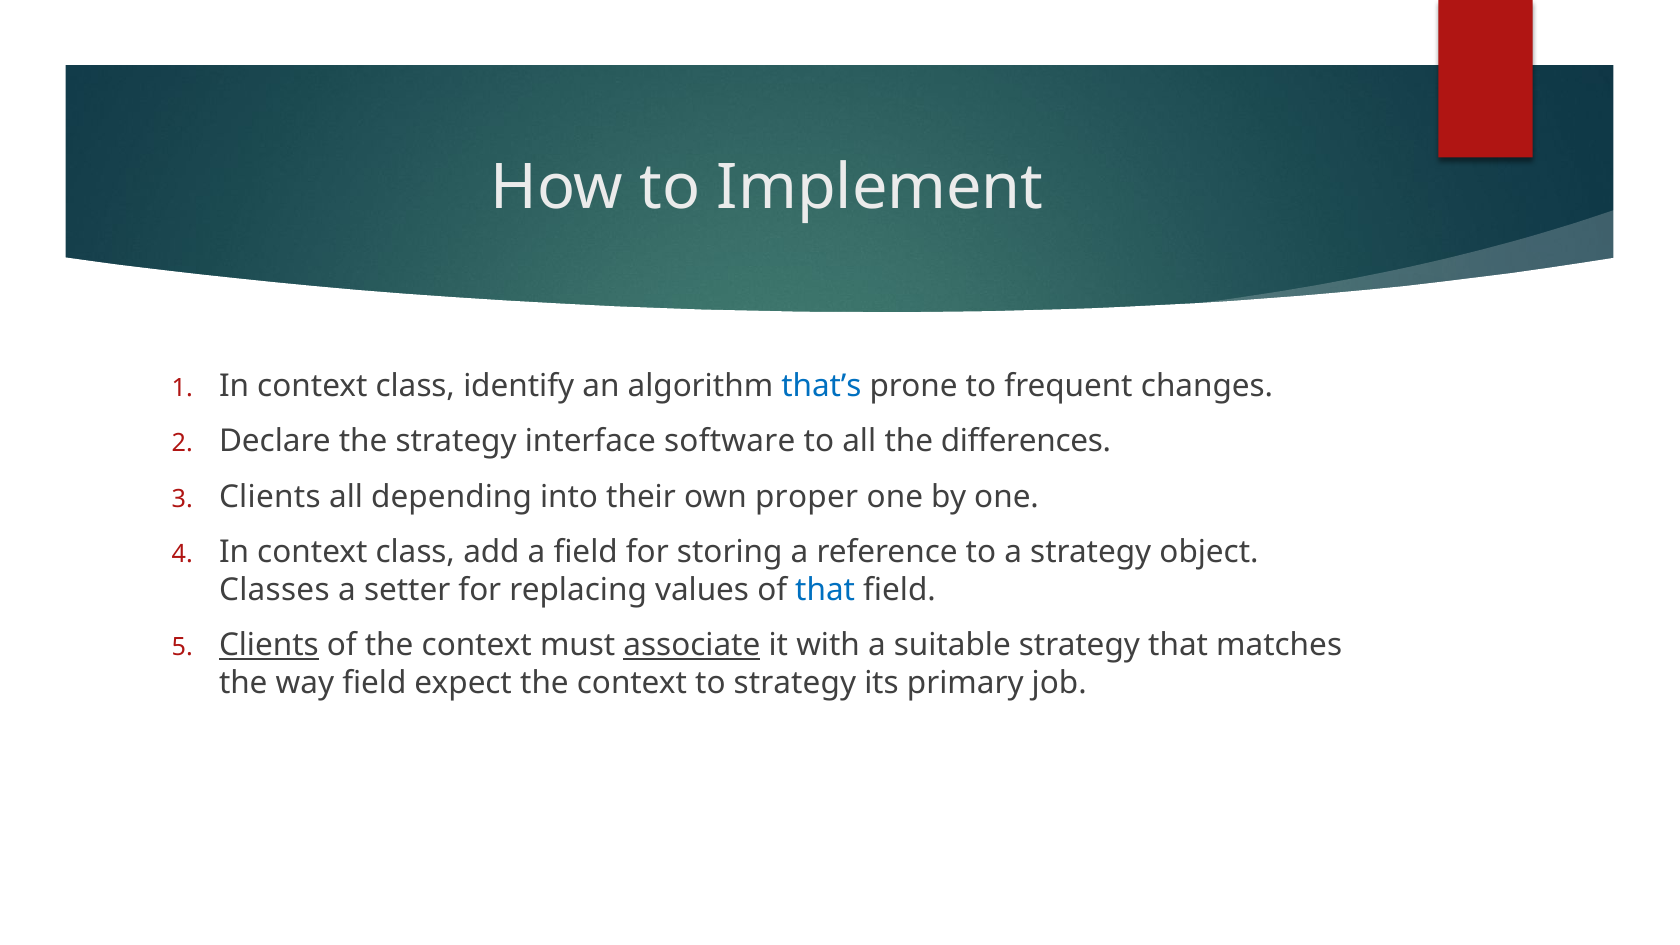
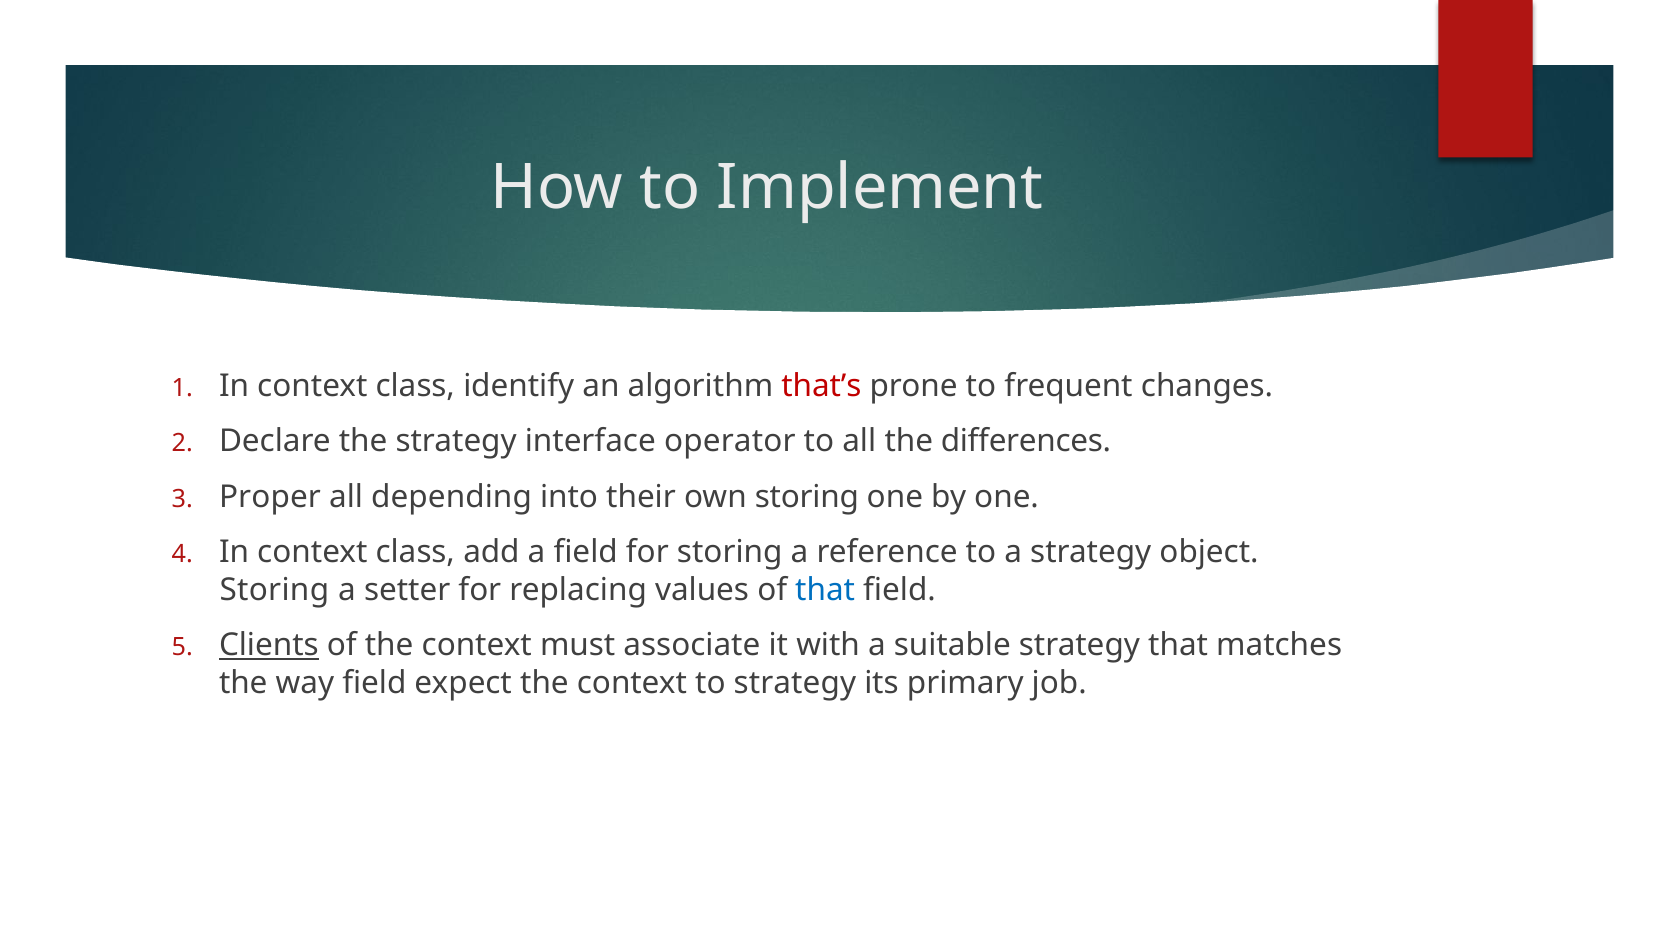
that’s colour: blue -> red
software: software -> operator
Clients at (270, 497): Clients -> Proper
own proper: proper -> storing
Classes at (274, 590): Classes -> Storing
associate underline: present -> none
